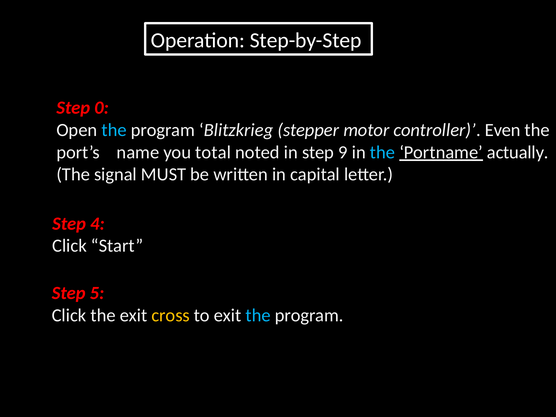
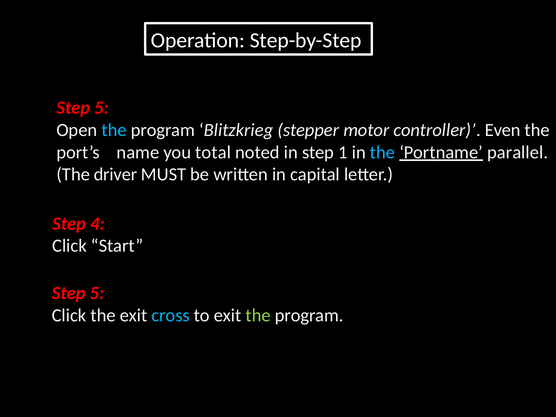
0 at (102, 108): 0 -> 5
9: 9 -> 1
actually: actually -> parallel
signal: signal -> driver
cross colour: yellow -> light blue
the at (258, 315) colour: light blue -> light green
